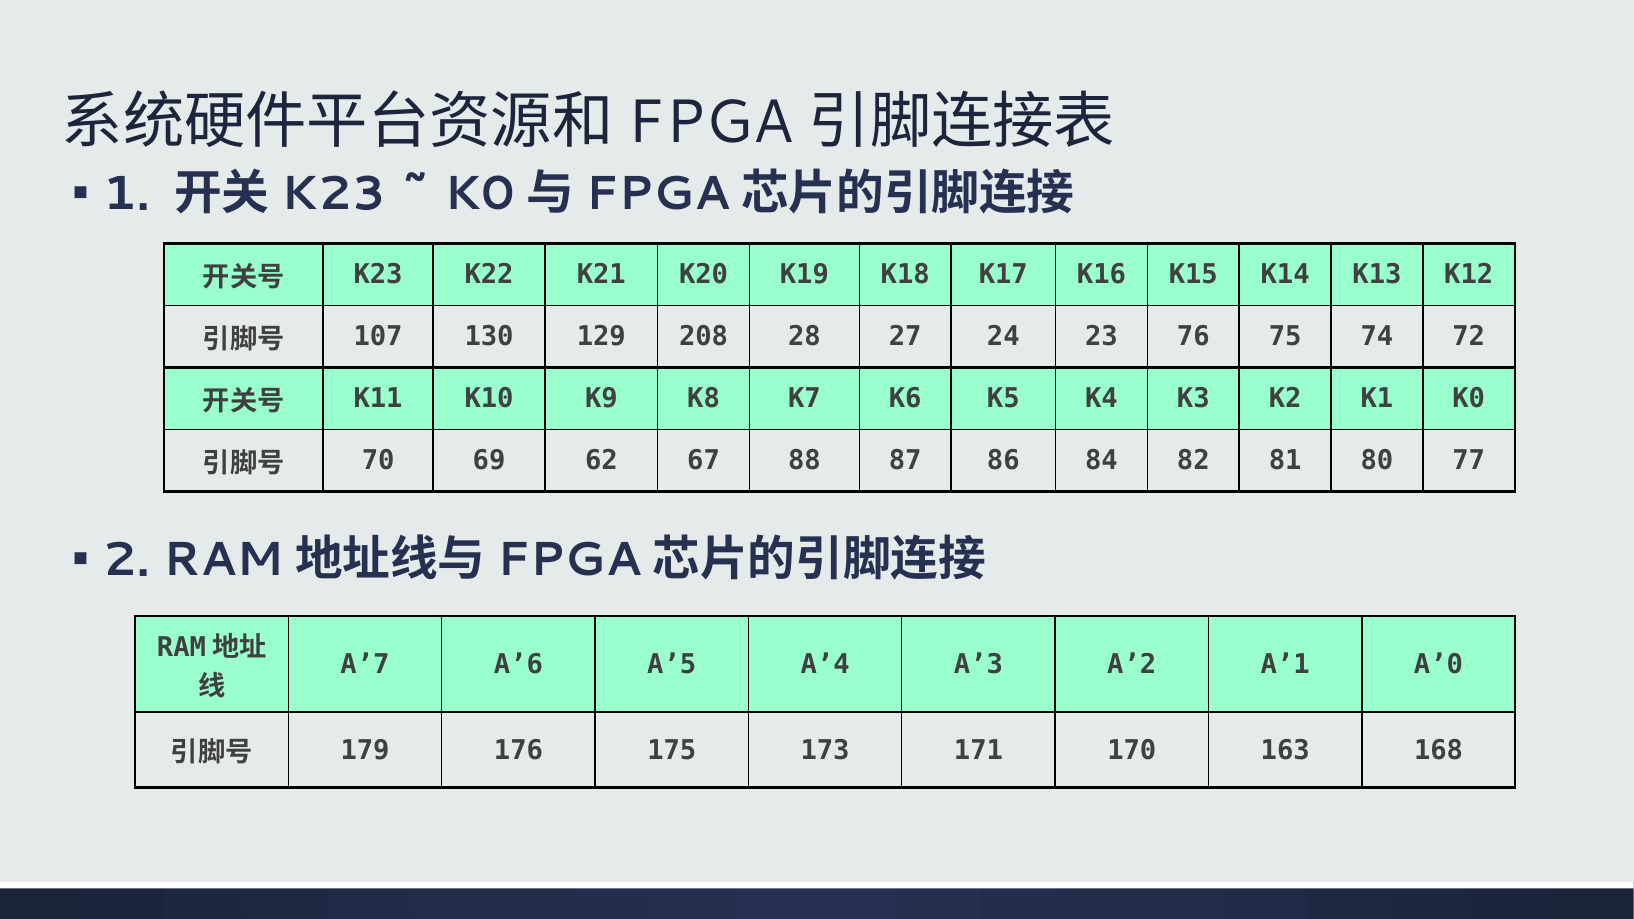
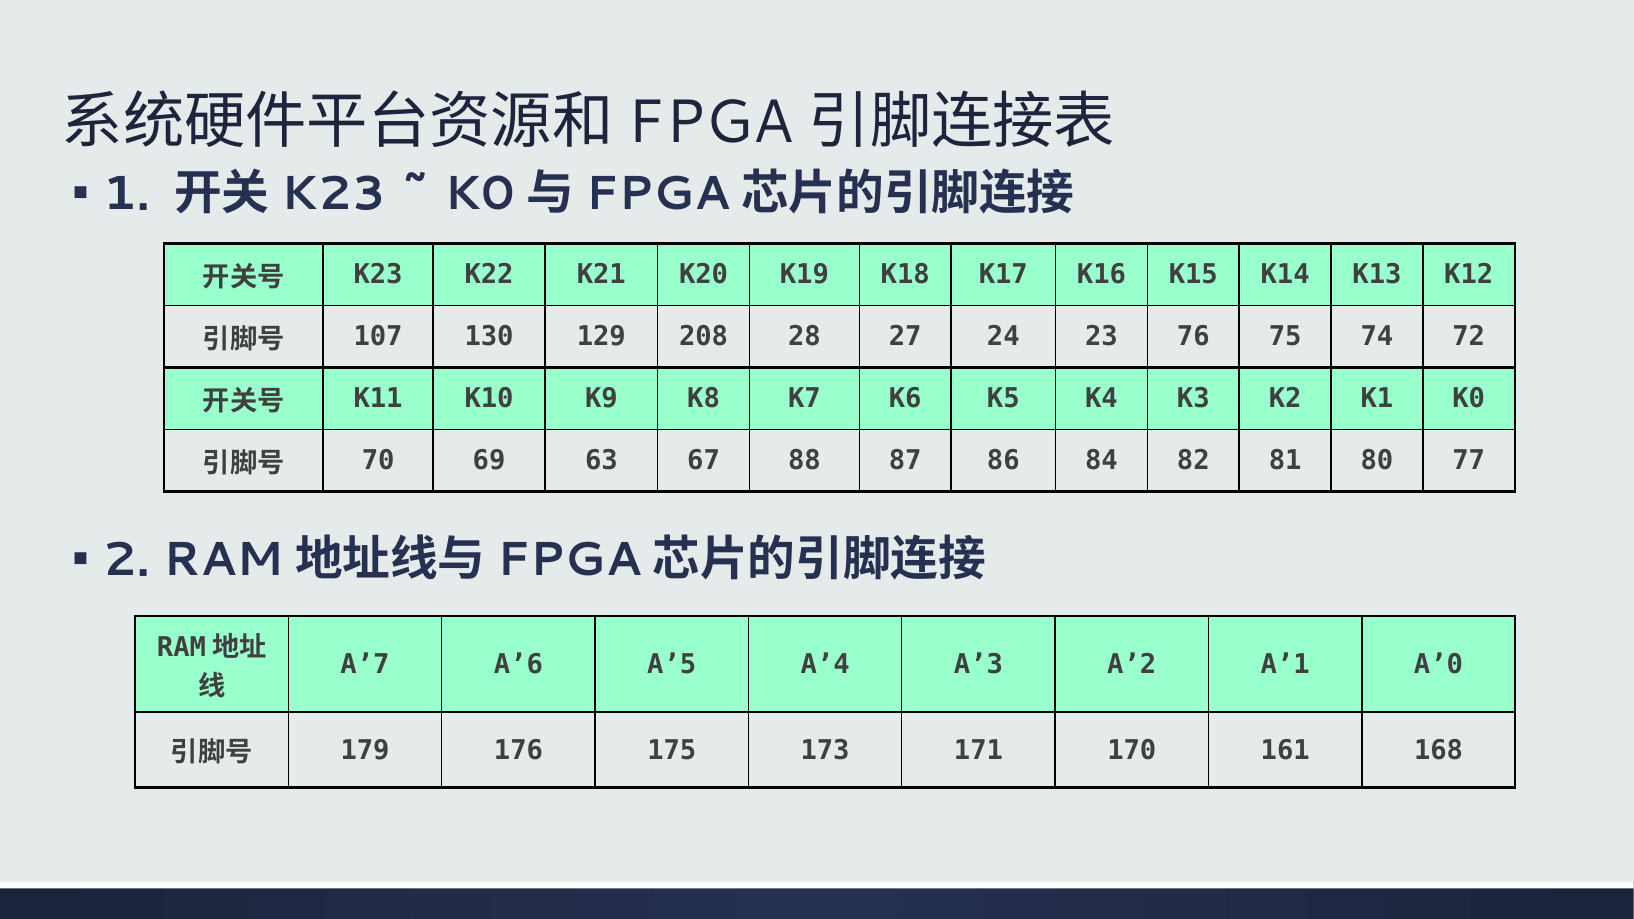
62: 62 -> 63
163: 163 -> 161
